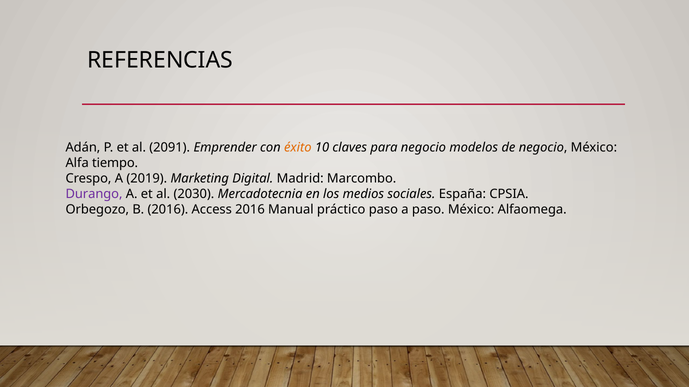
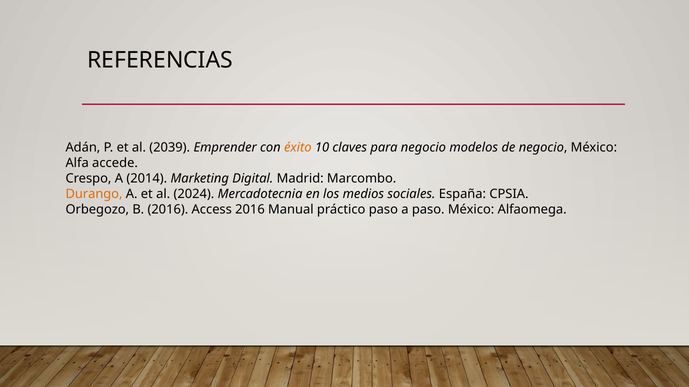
2091: 2091 -> 2039
tiempo: tiempo -> accede
2019: 2019 -> 2014
Durango colour: purple -> orange
2030: 2030 -> 2024
